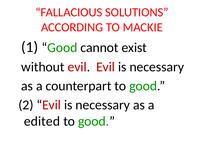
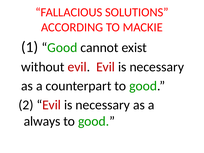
edited: edited -> always
